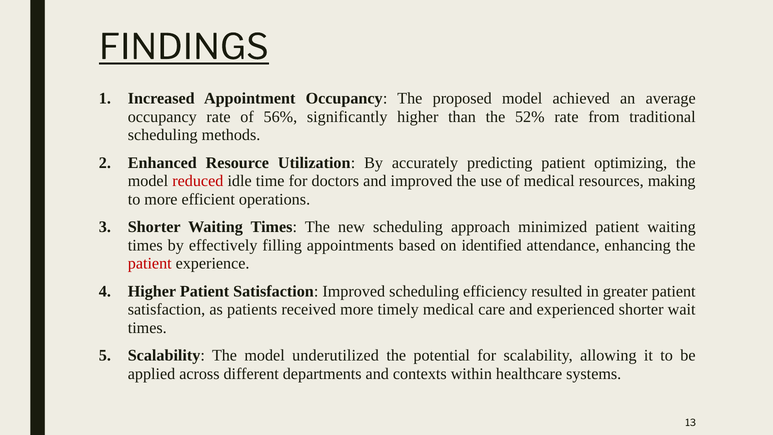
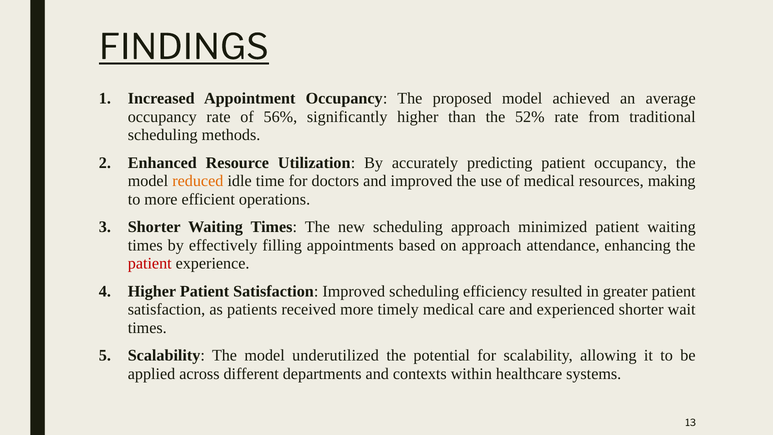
patient optimizing: optimizing -> occupancy
reduced colour: red -> orange
on identified: identified -> approach
